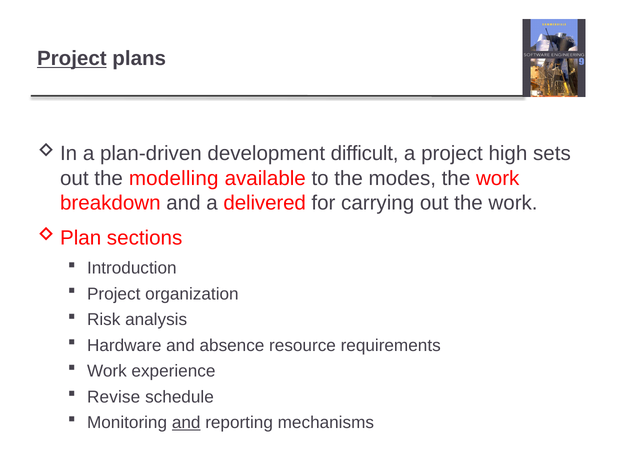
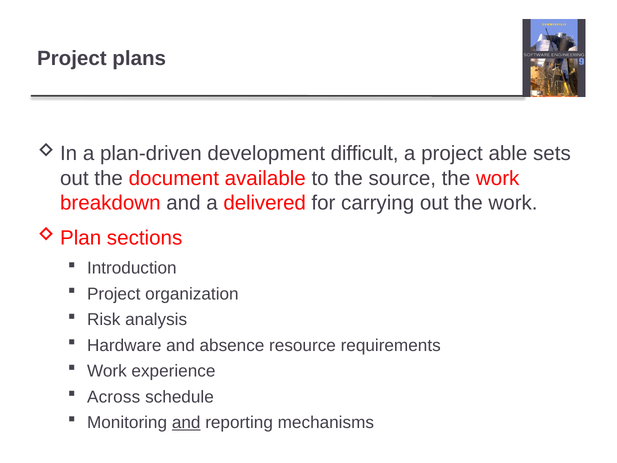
Project at (72, 59) underline: present -> none
high: high -> able
modelling: modelling -> document
modes: modes -> source
Revise: Revise -> Across
